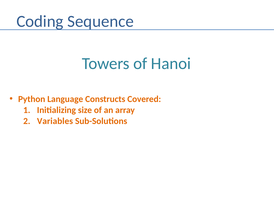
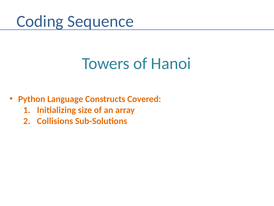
Variables: Variables -> Collisions
